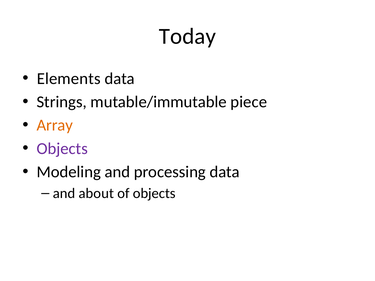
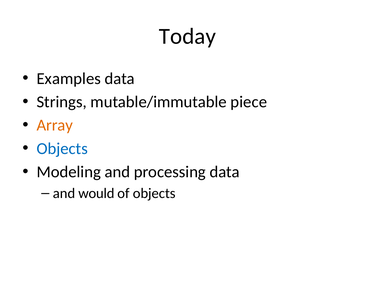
Elements: Elements -> Examples
Objects at (62, 149) colour: purple -> blue
about: about -> would
